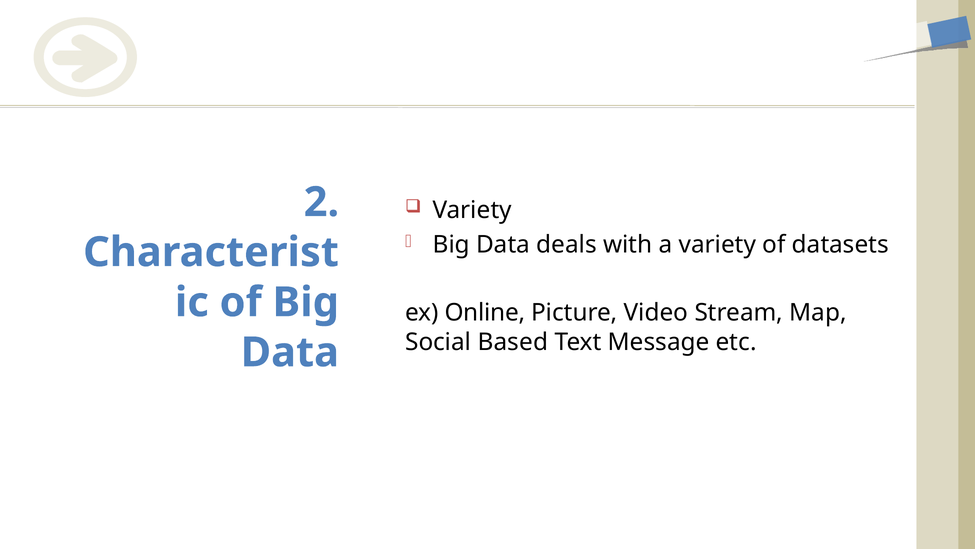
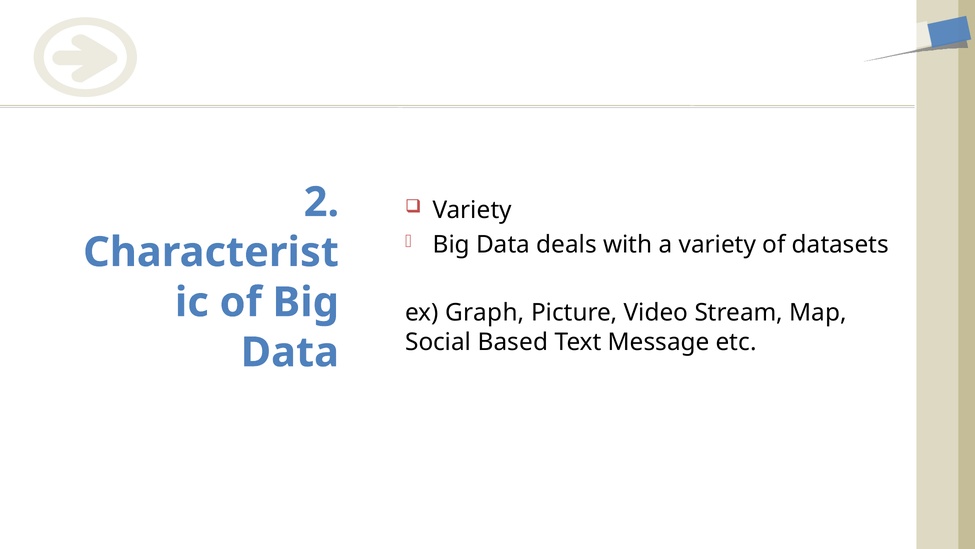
Online: Online -> Graph
